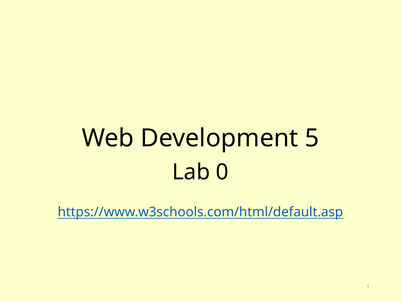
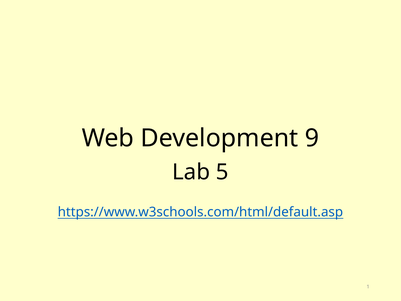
5: 5 -> 9
0: 0 -> 5
